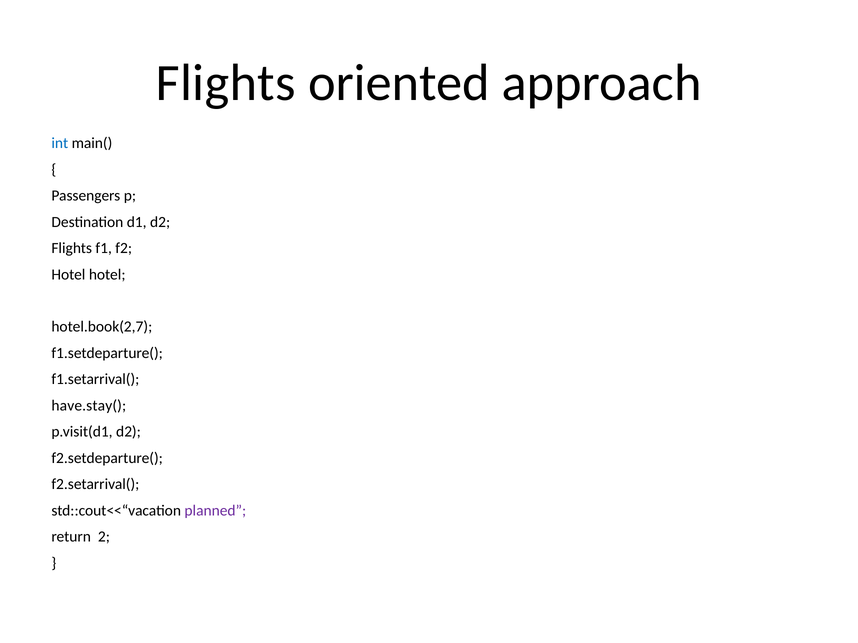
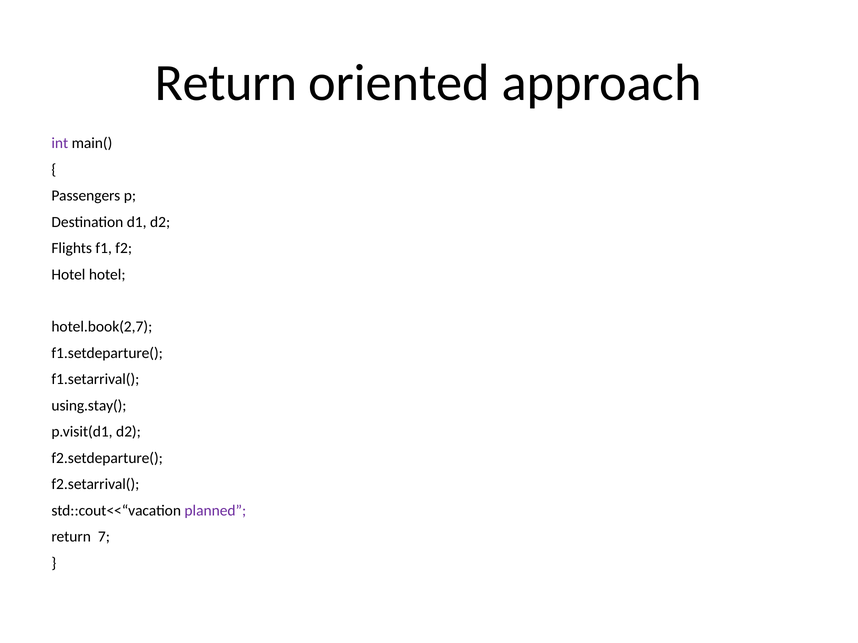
Flights at (226, 83): Flights -> Return
int colour: blue -> purple
have.stay(: have.stay( -> using.stay(
2: 2 -> 7
